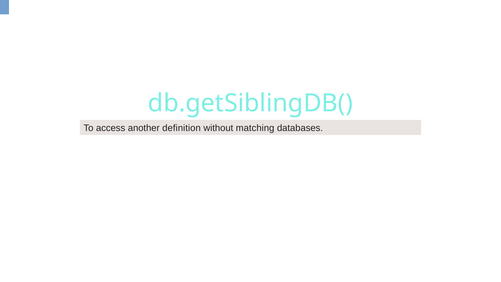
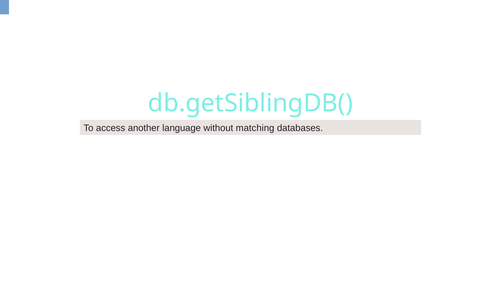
definition: definition -> language
